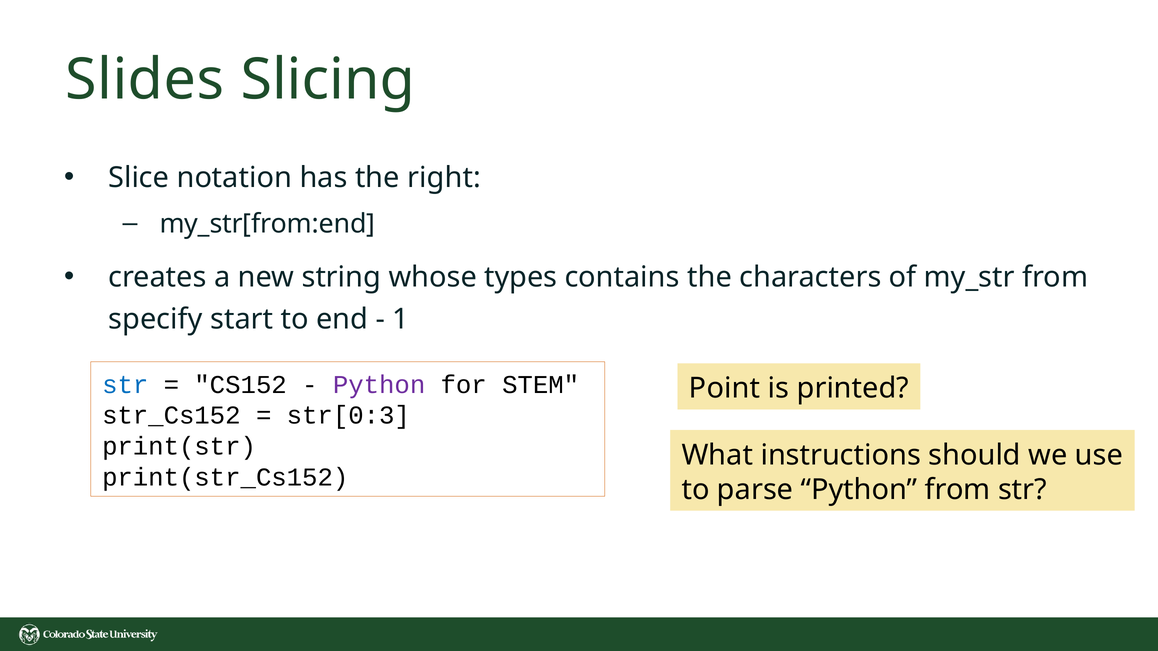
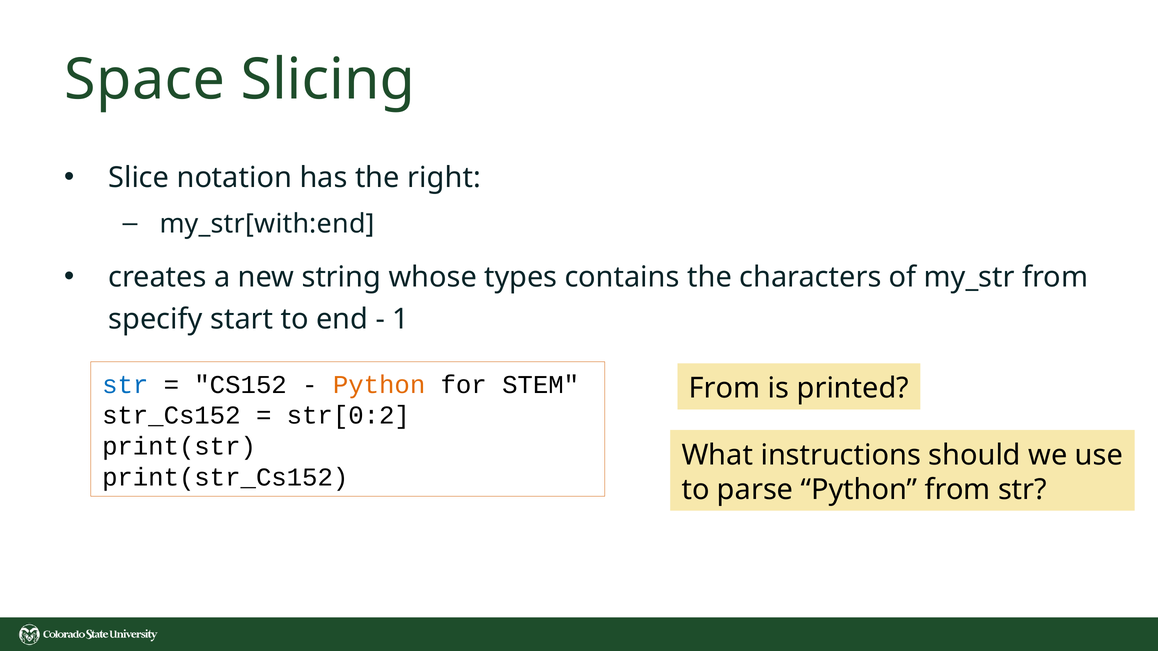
Slides: Slides -> Space
my_str[from:end: my_str[from:end -> my_str[with:end
Python at (379, 385) colour: purple -> orange
Point at (725, 389): Point -> From
str[0:3: str[0:3 -> str[0:2
